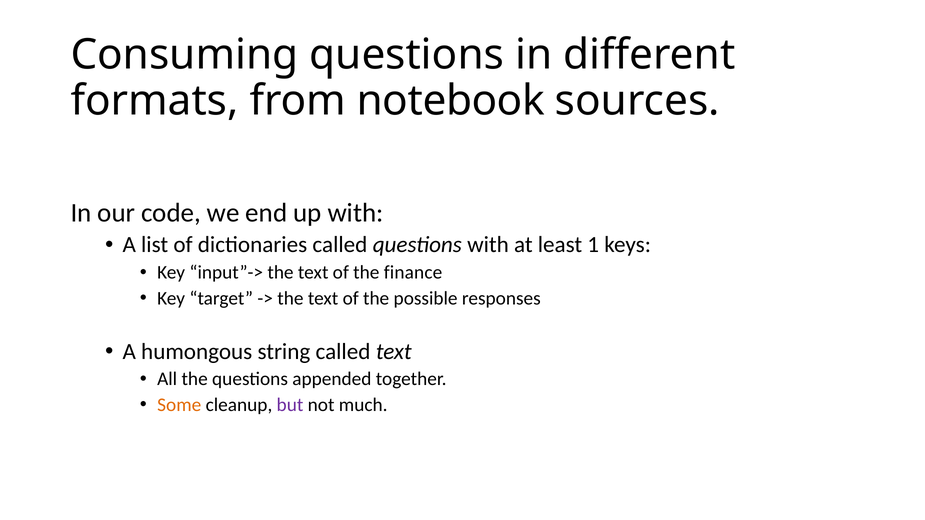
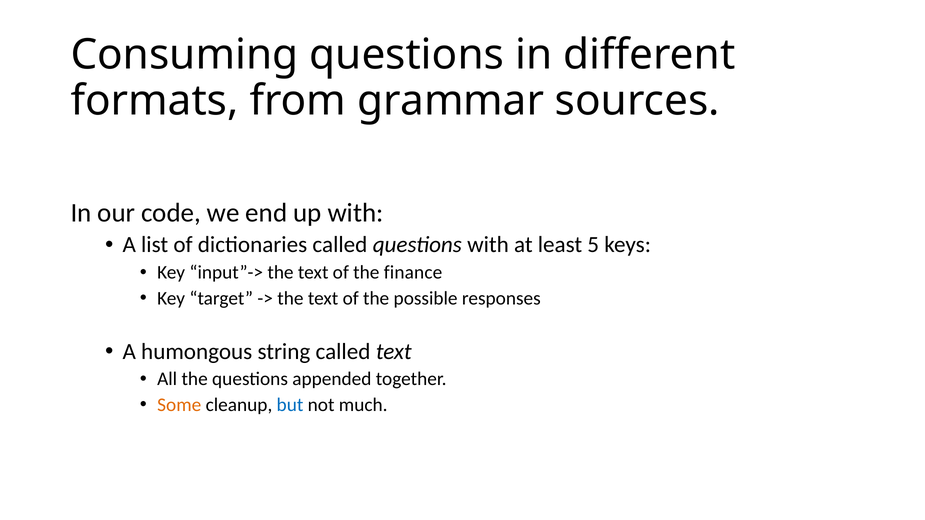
notebook: notebook -> grammar
1: 1 -> 5
but colour: purple -> blue
